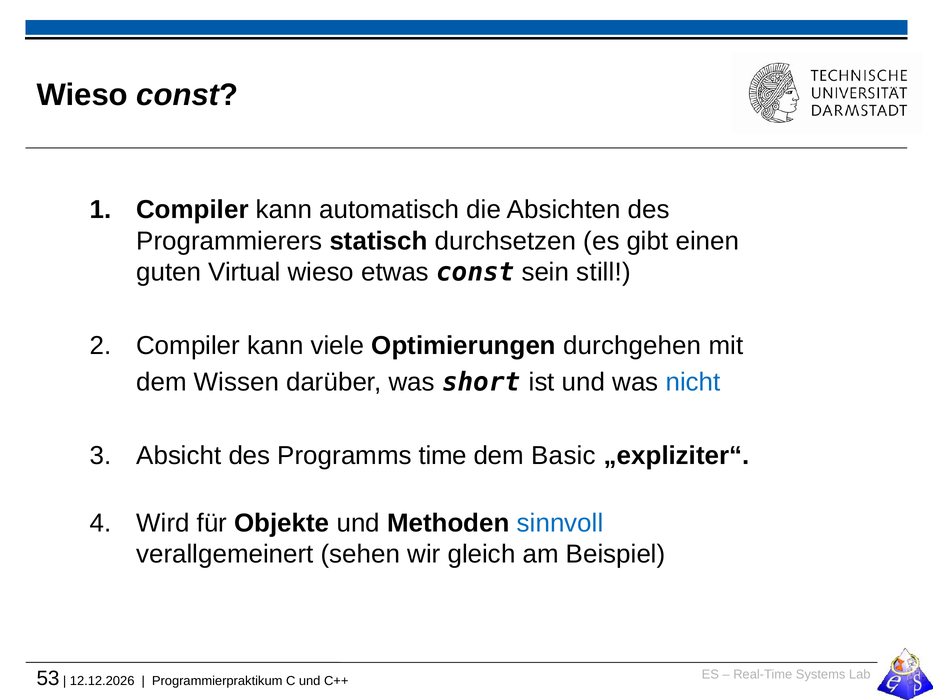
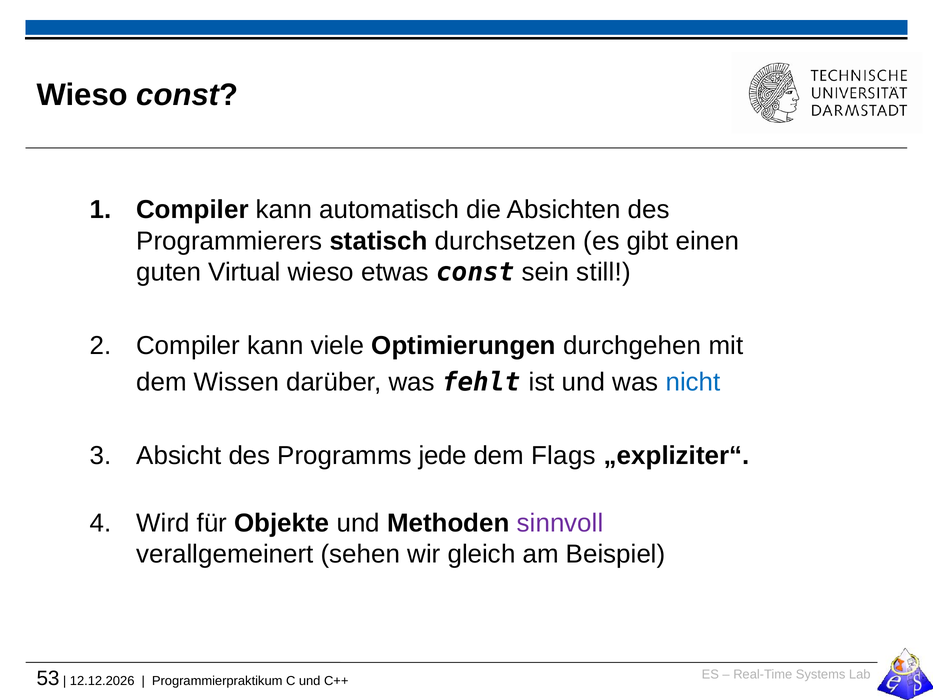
short: short -> fehlt
time: time -> jede
Basic: Basic -> Flags
sinnvoll colour: blue -> purple
